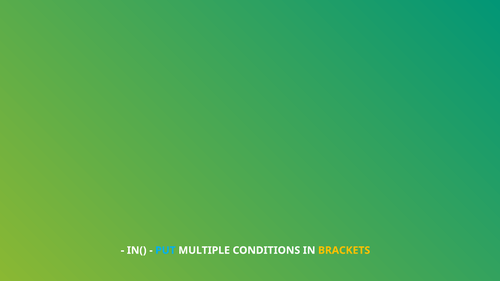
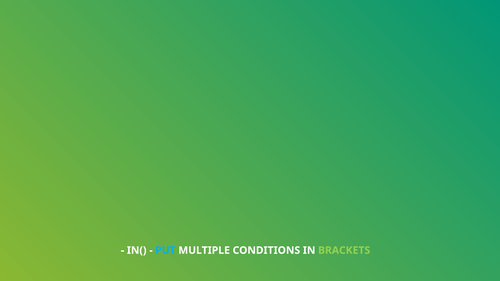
BRACKETS colour: yellow -> light green
